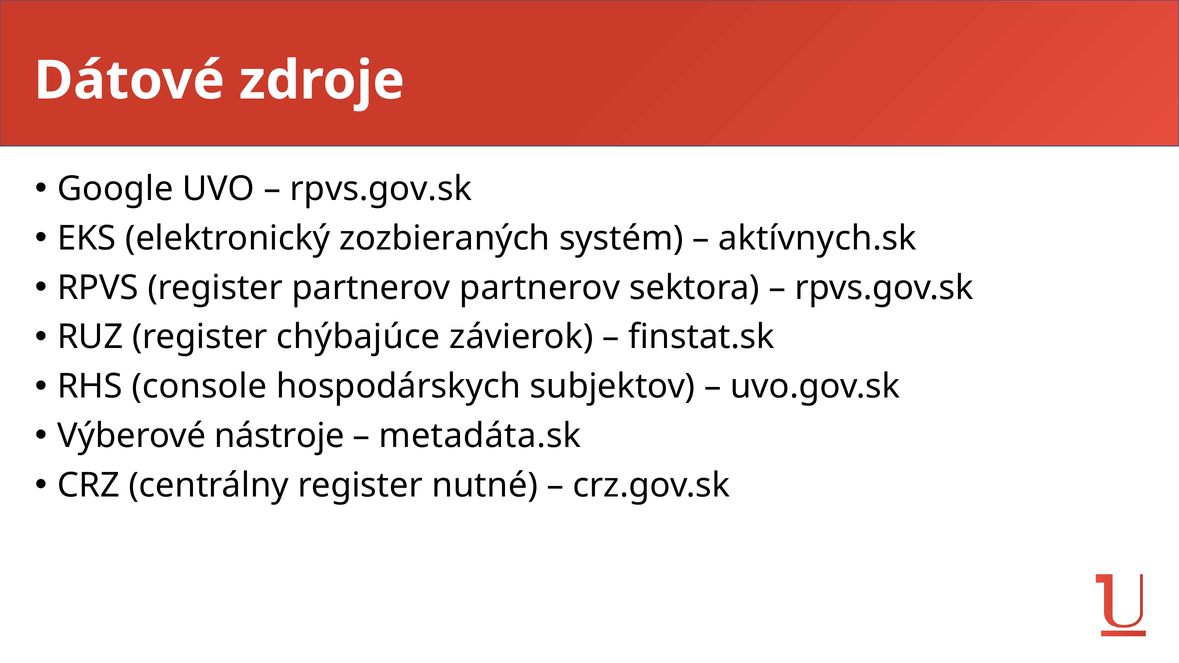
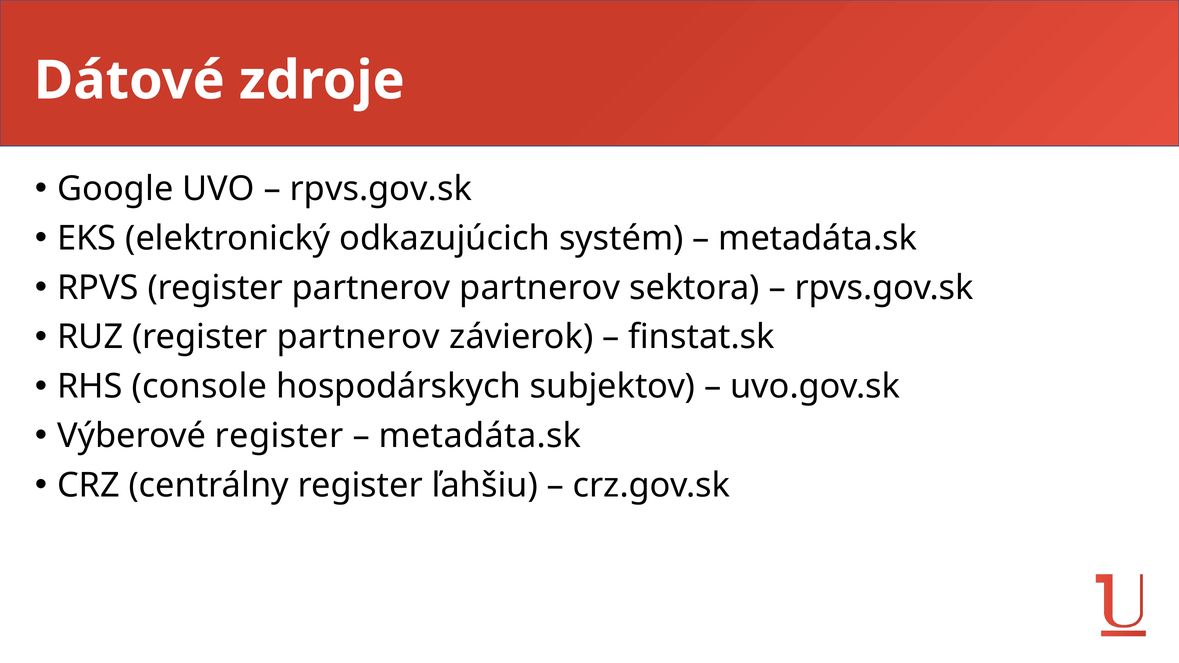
zozbieraných: zozbieraných -> odkazujúcich
aktívnych.sk at (818, 238): aktívnych.sk -> metadáta.sk
RUZ register chýbajúce: chýbajúce -> partnerov
Výberové nástroje: nástroje -> register
nutné: nutné -> ľahšiu
